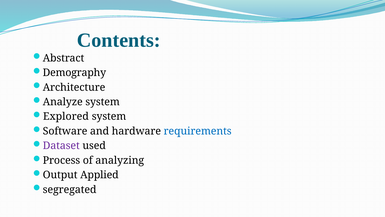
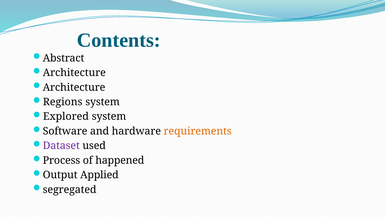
Demography at (74, 73): Demography -> Architecture
Analyze: Analyze -> Regions
requirements colour: blue -> orange
analyzing: analyzing -> happened
